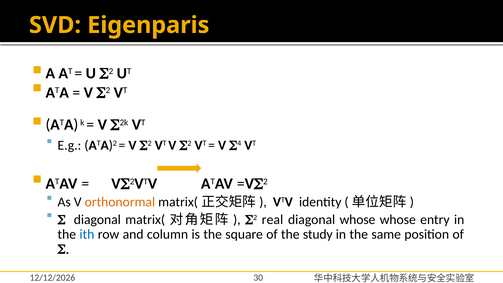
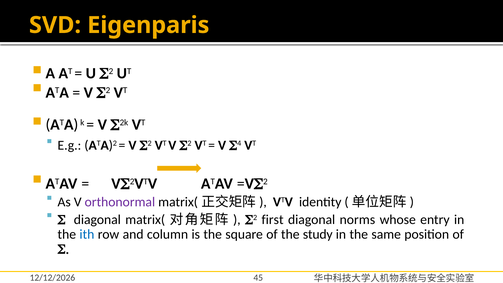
orthonormal colour: orange -> purple
real: real -> first
diagonal whose: whose -> norms
30: 30 -> 45
